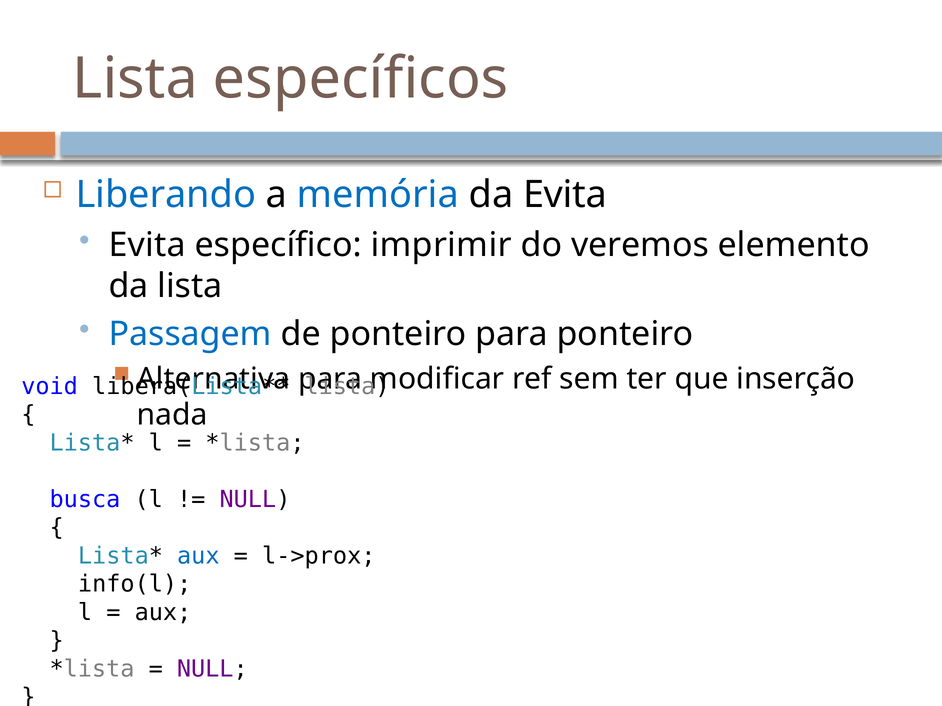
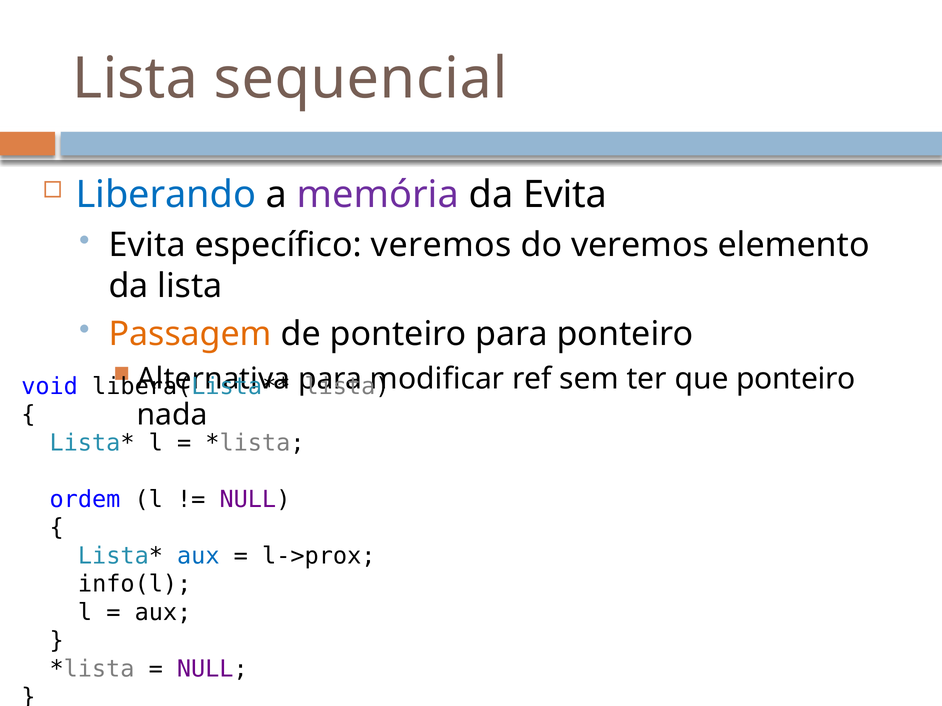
específicos: específicos -> sequencial
memória colour: blue -> purple
específico imprimir: imprimir -> veremos
Passagem colour: blue -> orange
que inserção: inserção -> ponteiro
busca: busca -> ordem
